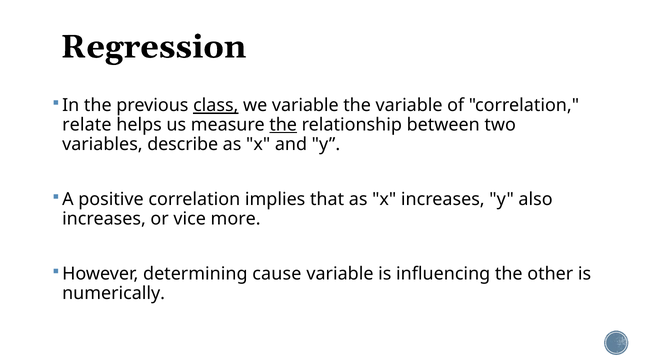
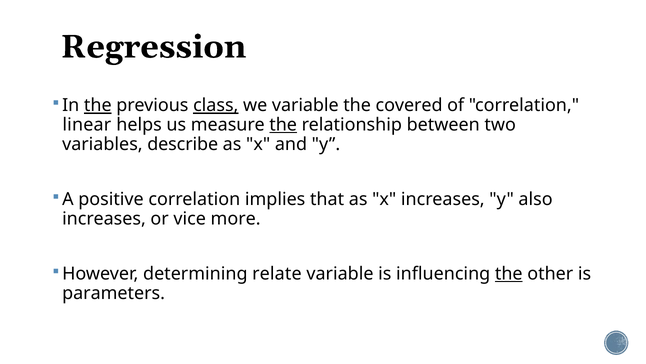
the at (98, 105) underline: none -> present
the variable: variable -> covered
relate: relate -> linear
cause: cause -> relate
the at (509, 273) underline: none -> present
numerically: numerically -> parameters
